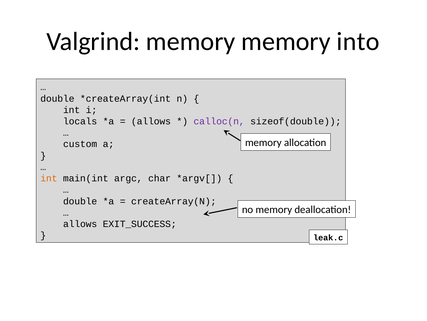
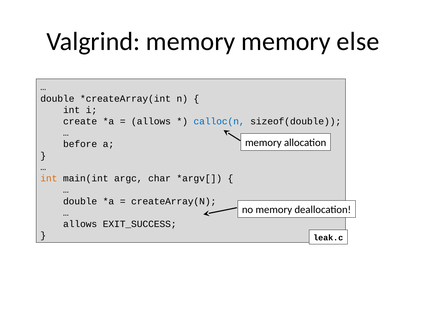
into: into -> else
locals: locals -> create
calloc(n colour: purple -> blue
custom: custom -> before
